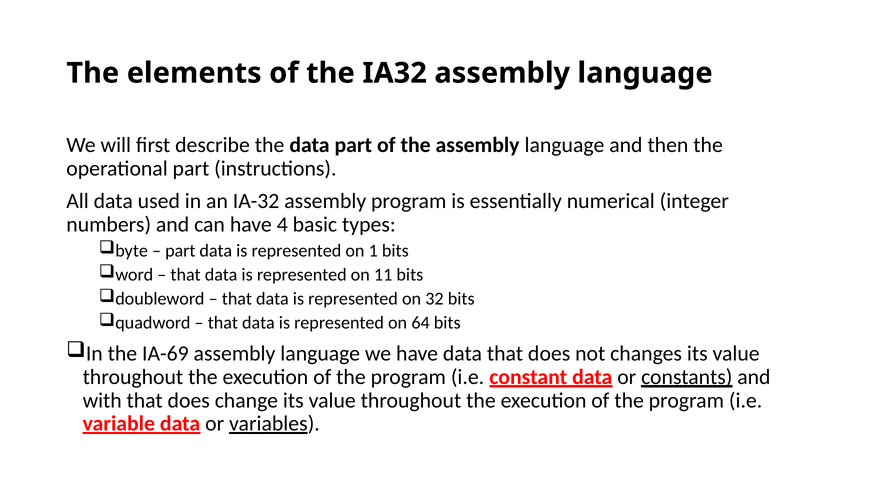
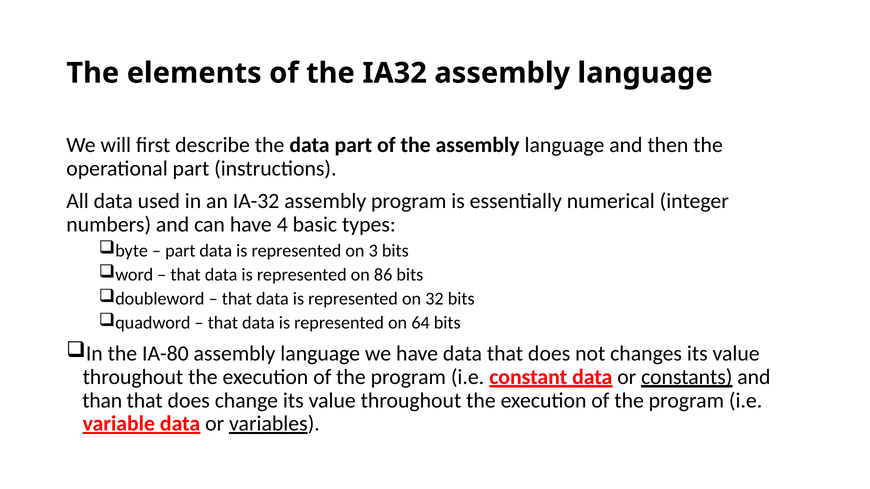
1: 1 -> 3
11: 11 -> 86
IA-69: IA-69 -> IA-80
with: with -> than
